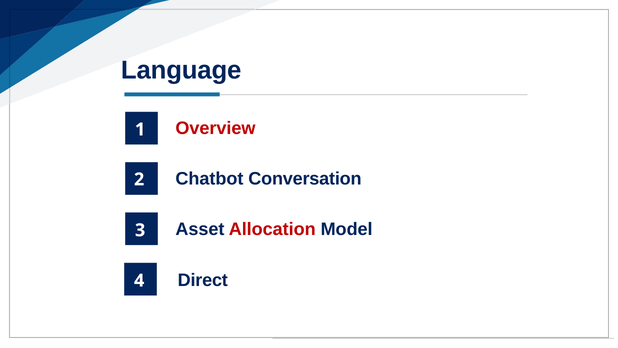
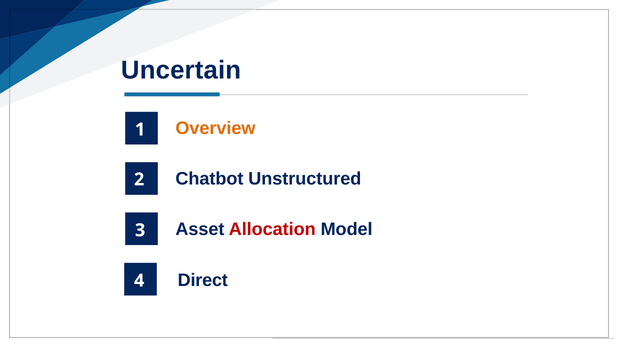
Language: Language -> Uncertain
Overview colour: red -> orange
Conversation: Conversation -> Unstructured
